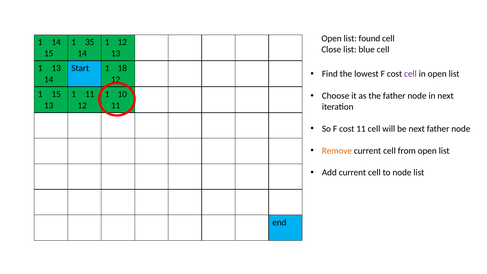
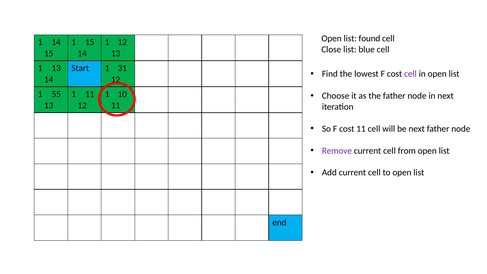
1 35: 35 -> 15
18: 18 -> 31
1 15: 15 -> 55
Remove colour: orange -> purple
to node: node -> open
